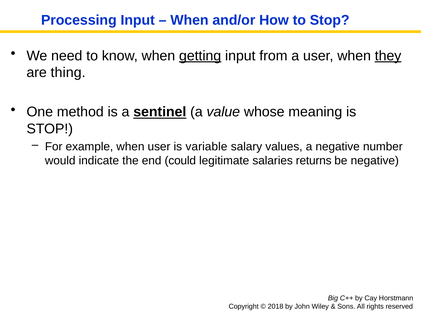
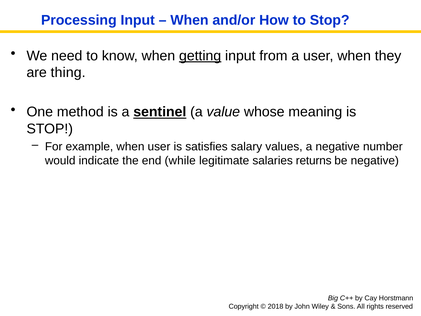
they underline: present -> none
variable: variable -> satisfies
could: could -> while
